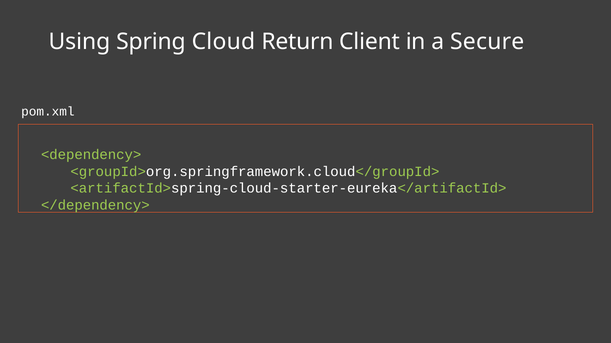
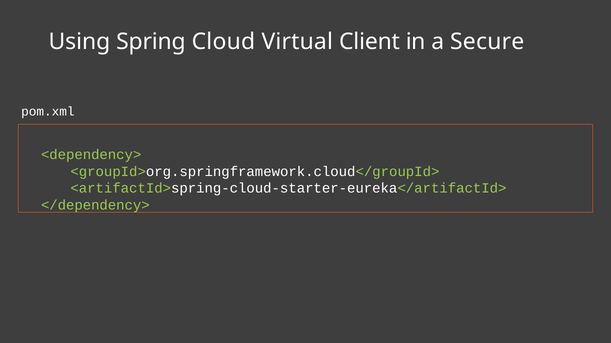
Return: Return -> Virtual
